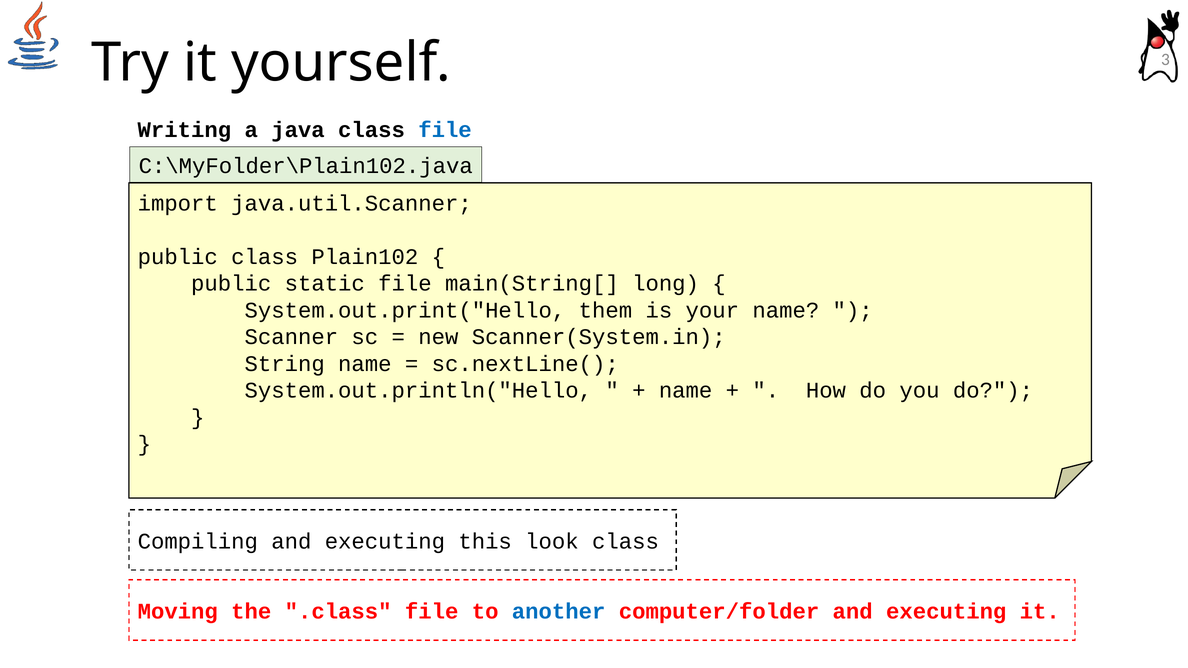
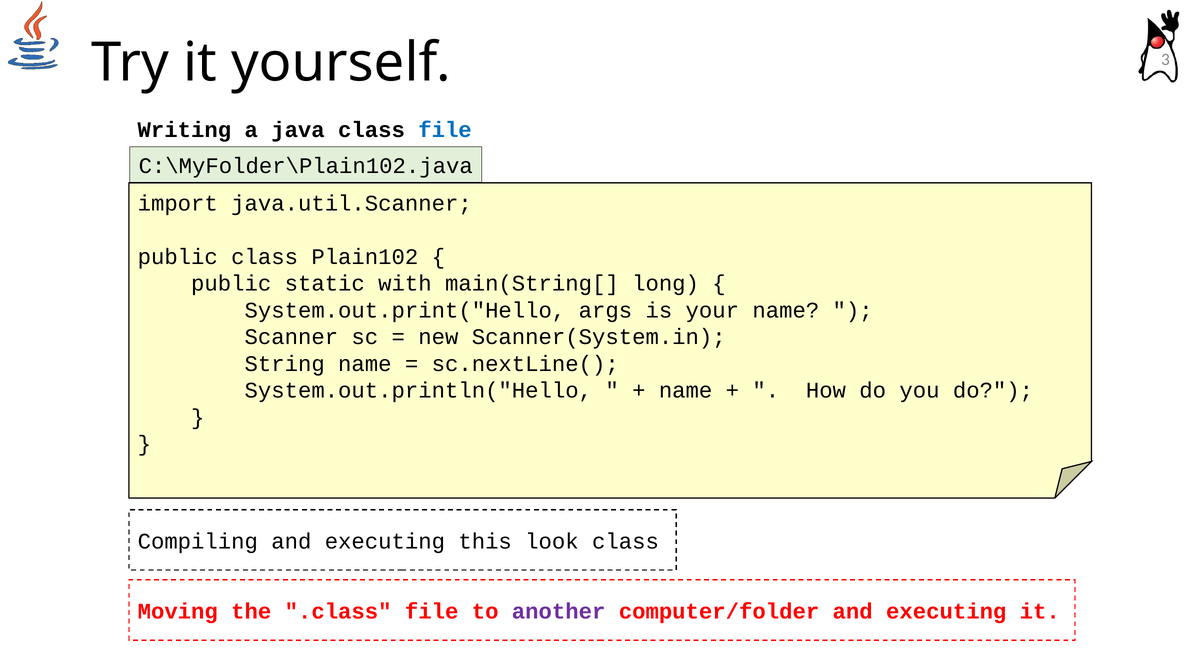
static file: file -> with
them: them -> args
another colour: blue -> purple
